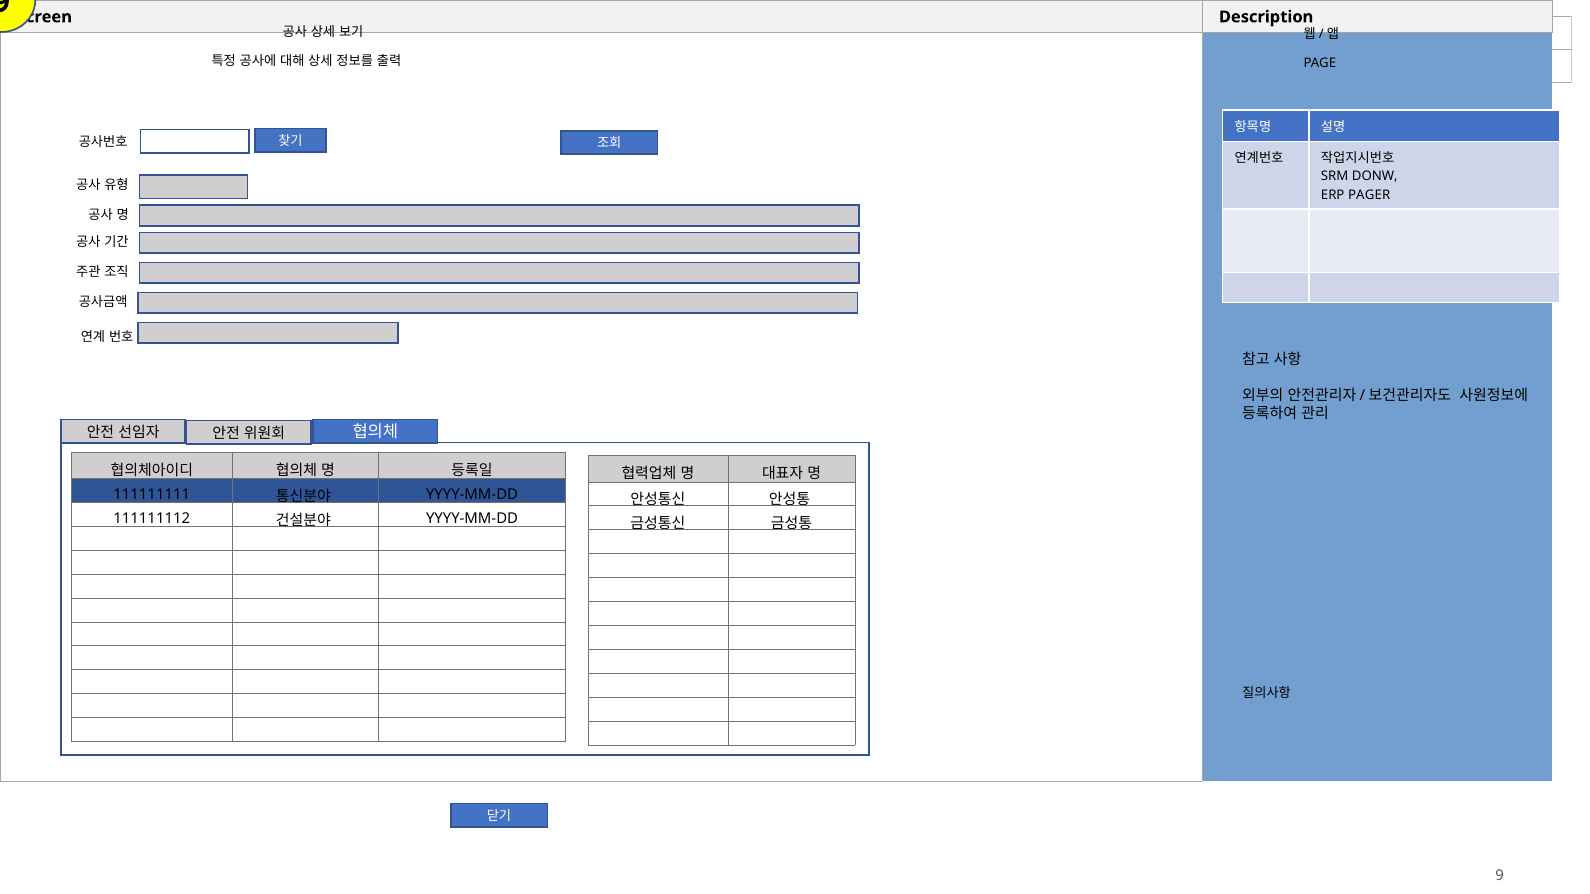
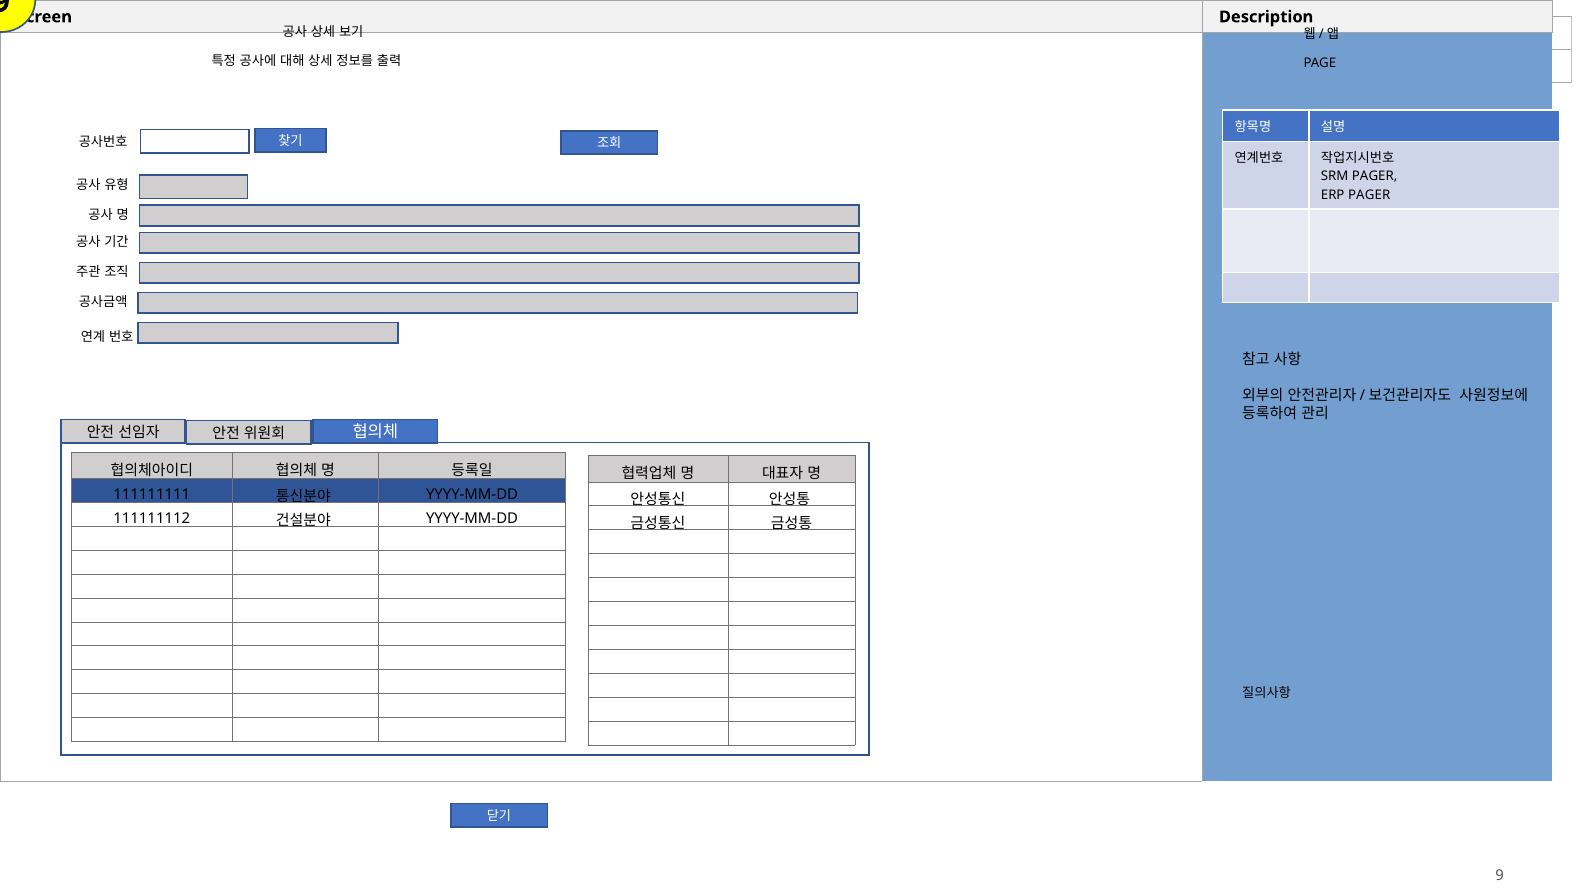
SRM DONW: DONW -> PAGER
